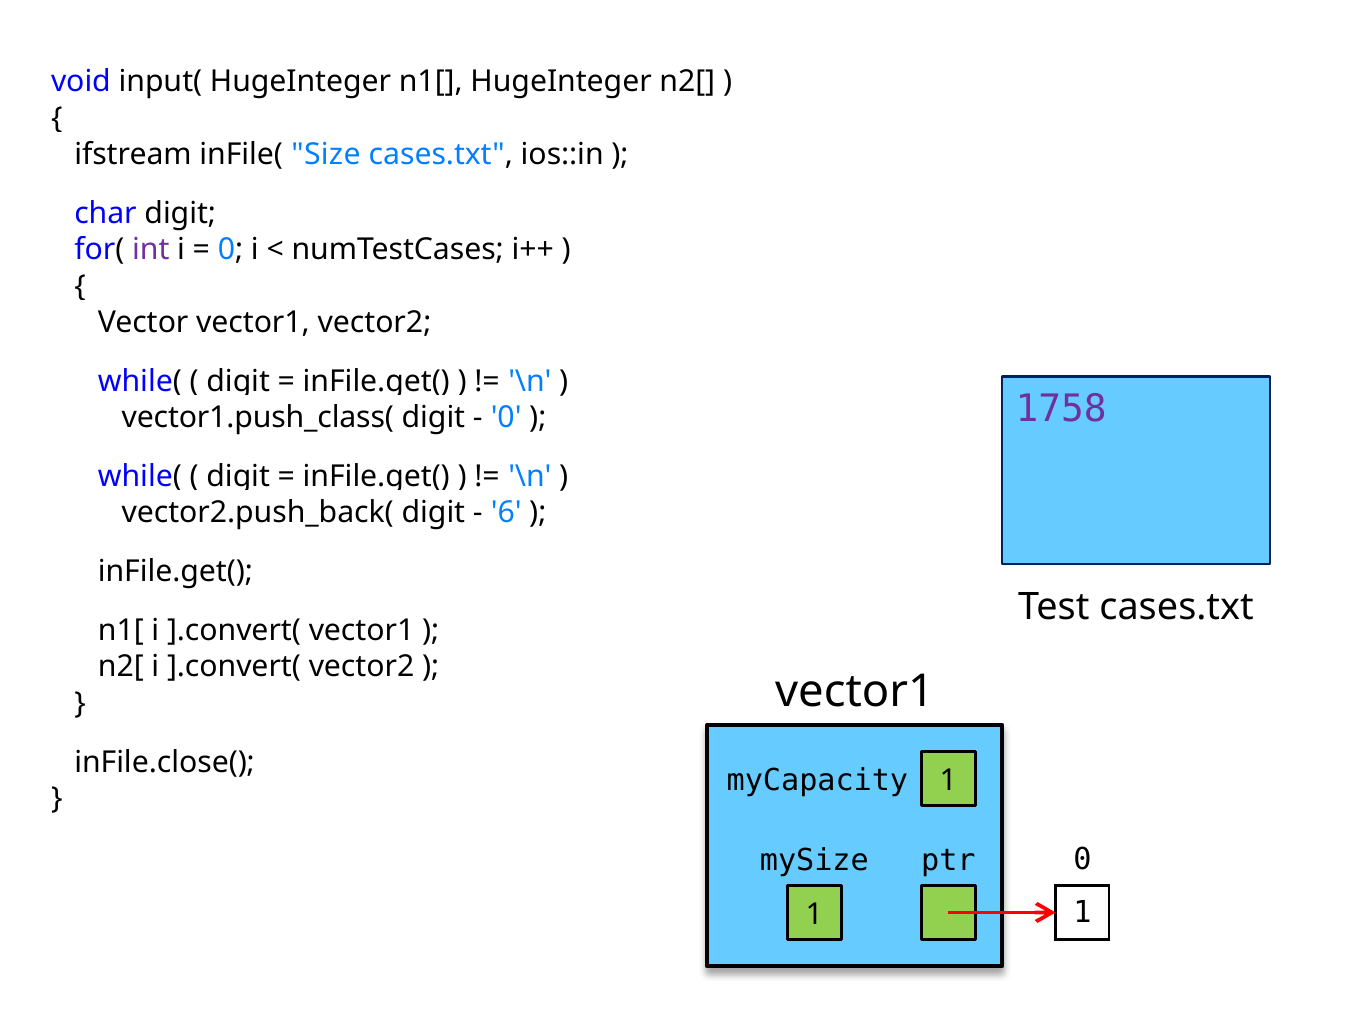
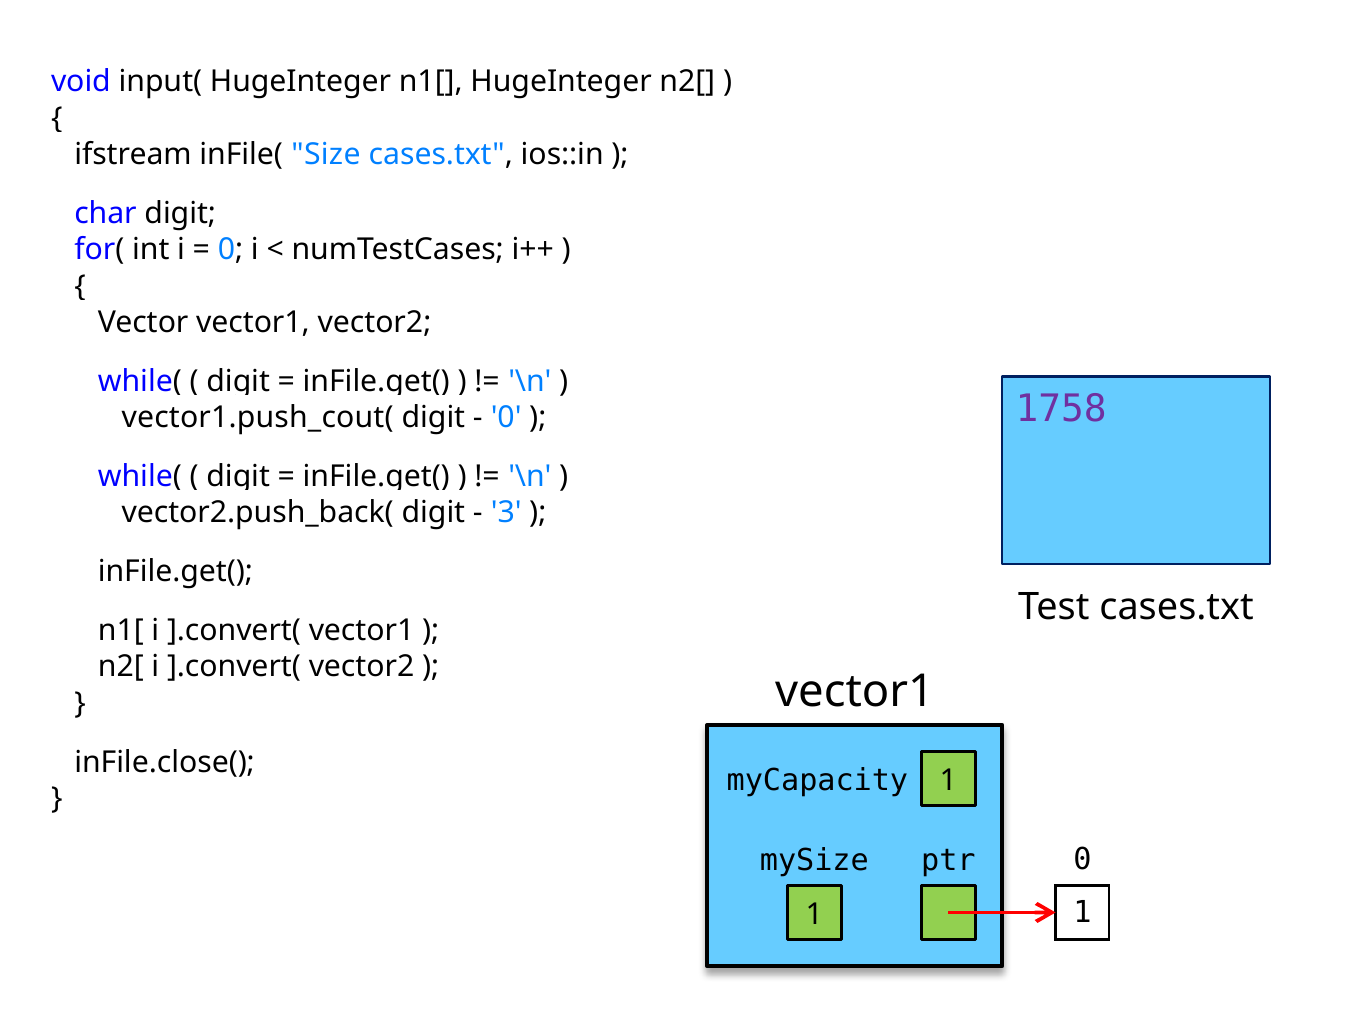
int colour: purple -> black
vector1.push_class(: vector1.push_class( -> vector1.push_cout(
6: 6 -> 3
